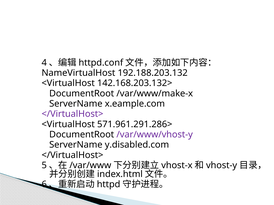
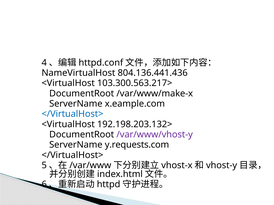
192.188.203.132: 192.188.203.132 -> 804.136.441.436
142.168.203.132>: 142.168.203.132> -> 103.300.563.217>
</VirtualHost> at (72, 114) colour: purple -> blue
571.961.291.286>: 571.961.291.286> -> 192.198.203.132>
y.disabled.com: y.disabled.com -> y.requests.com
